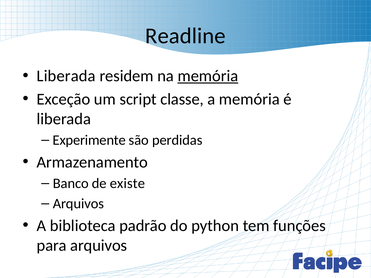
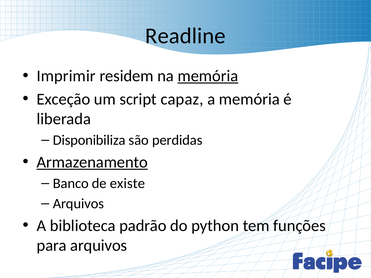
Liberada at (66, 76): Liberada -> Imprimir
classe: classe -> capaz
Experimente: Experimente -> Disponibiliza
Armazenamento underline: none -> present
